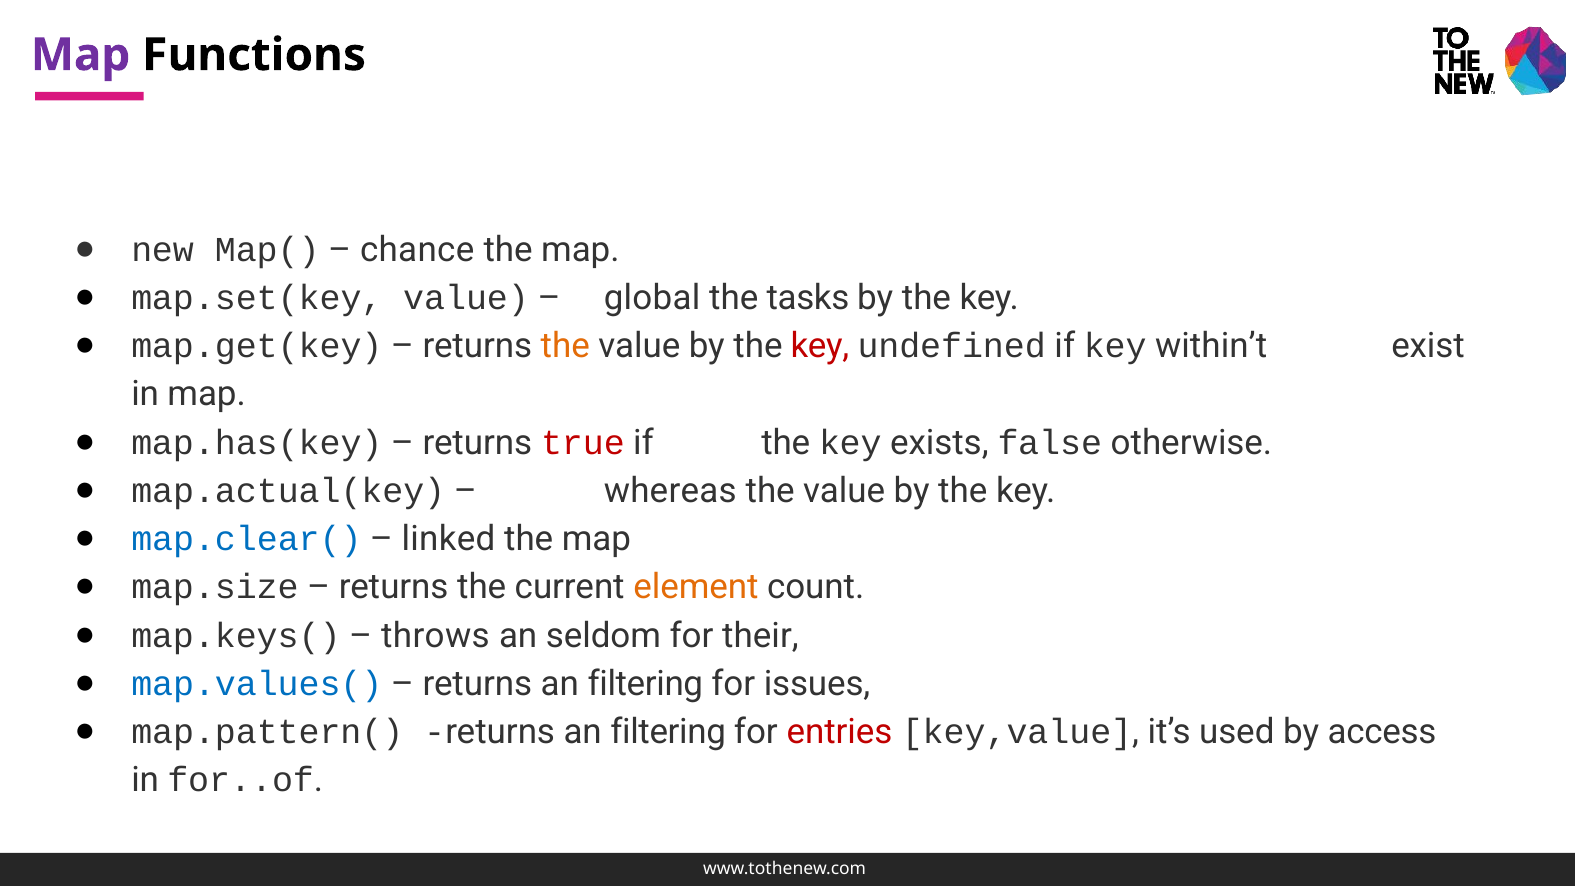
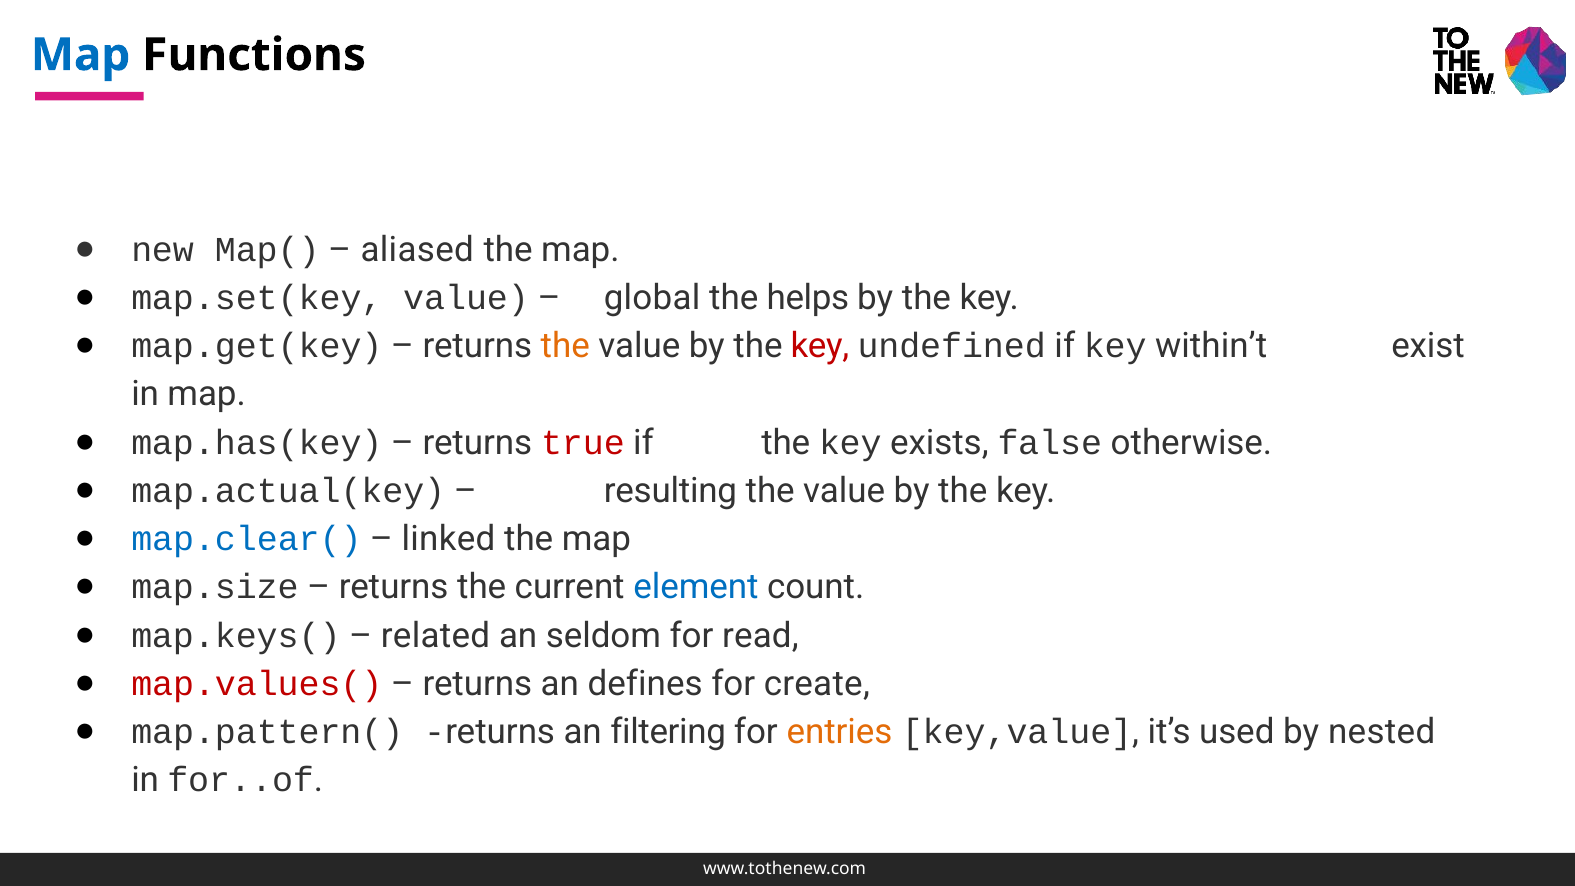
Map at (81, 55) colour: purple -> blue
chance: chance -> aliased
tasks: tasks -> helps
whereas: whereas -> resulting
element colour: orange -> blue
throws: throws -> related
their: their -> read
map.values( colour: blue -> red
filtering at (645, 684): filtering -> defines
issues: issues -> create
entries colour: red -> orange
access: access -> nested
